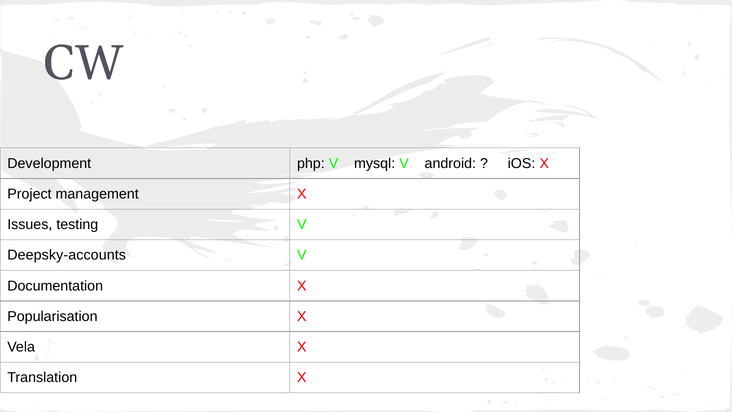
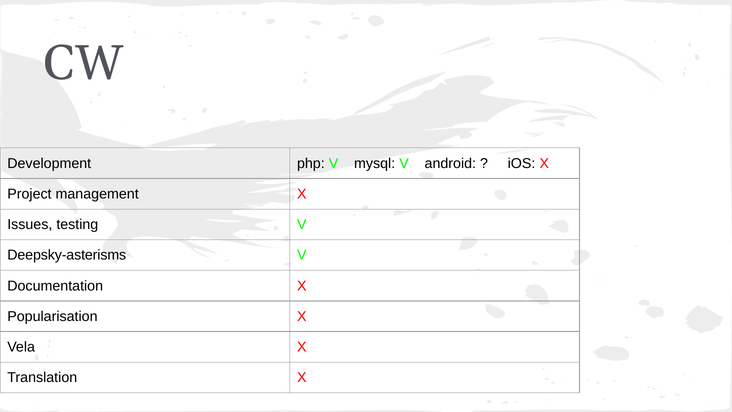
Deepsky-accounts: Deepsky-accounts -> Deepsky-asterisms
